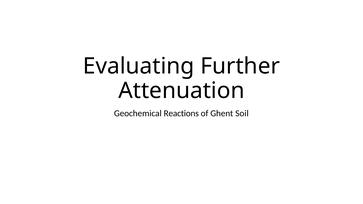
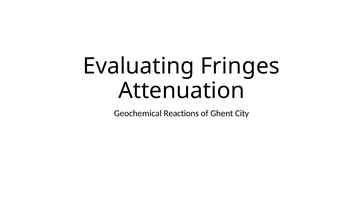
Further: Further -> Fringes
Soil: Soil -> City
